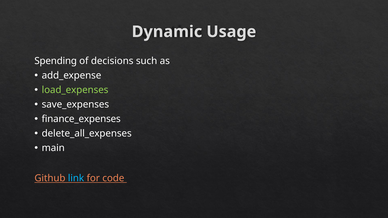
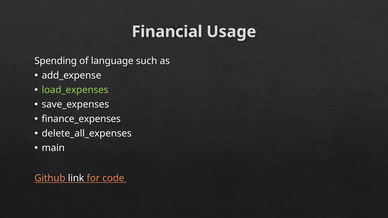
Dynamic: Dynamic -> Financial
decisions: decisions -> language
link colour: light blue -> white
